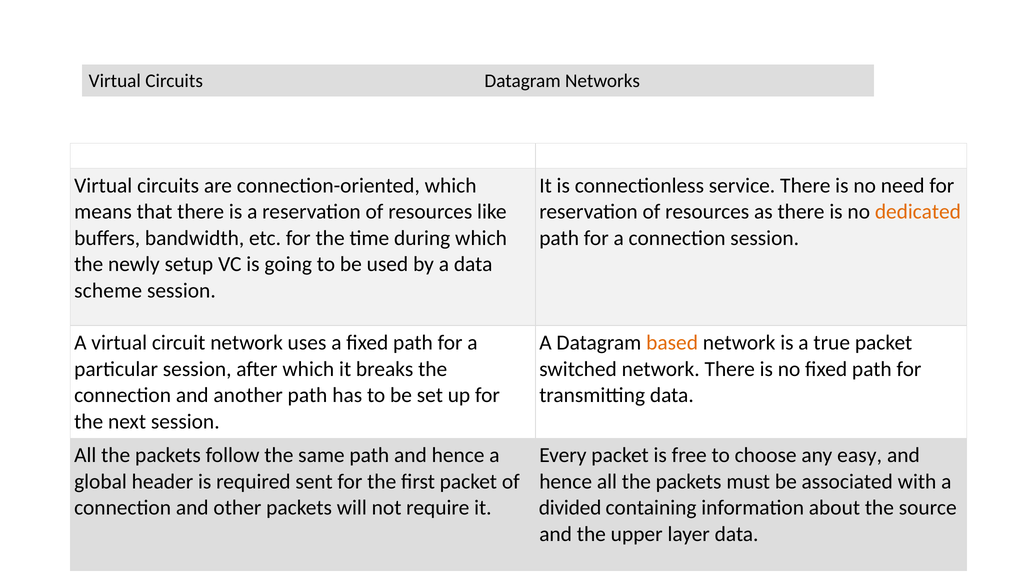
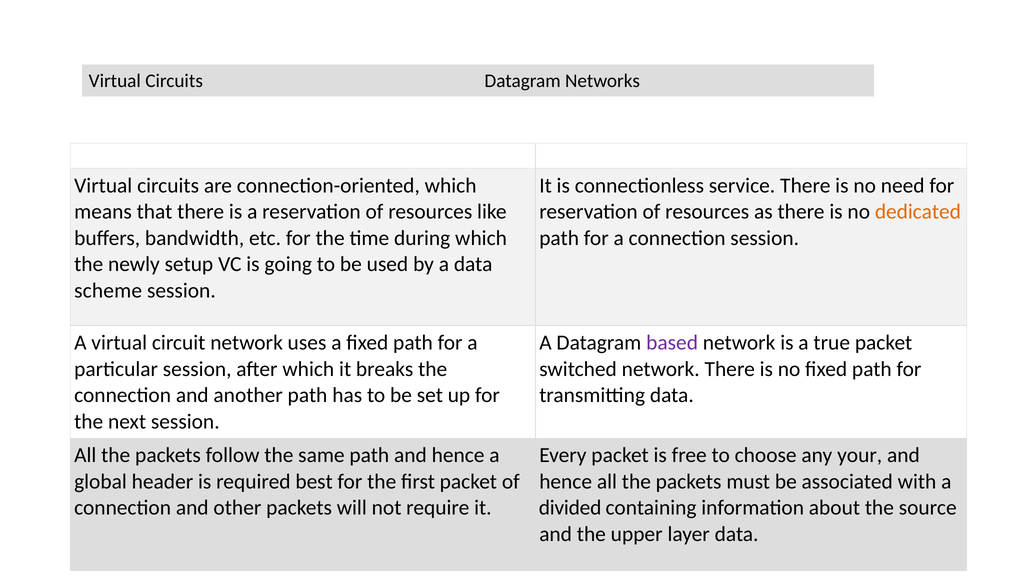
based colour: orange -> purple
easy: easy -> your
sent: sent -> best
